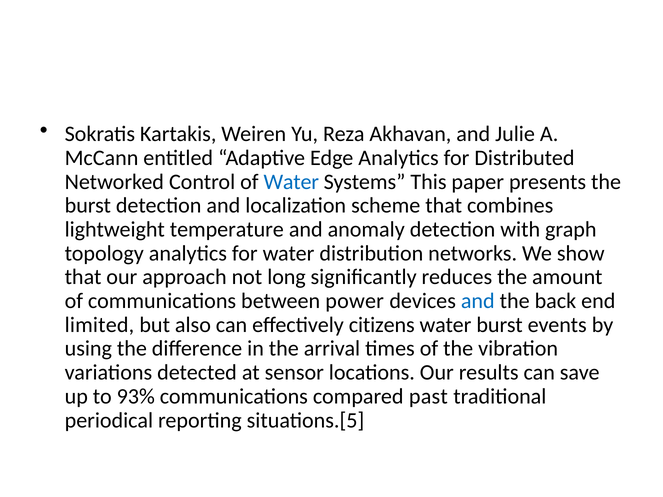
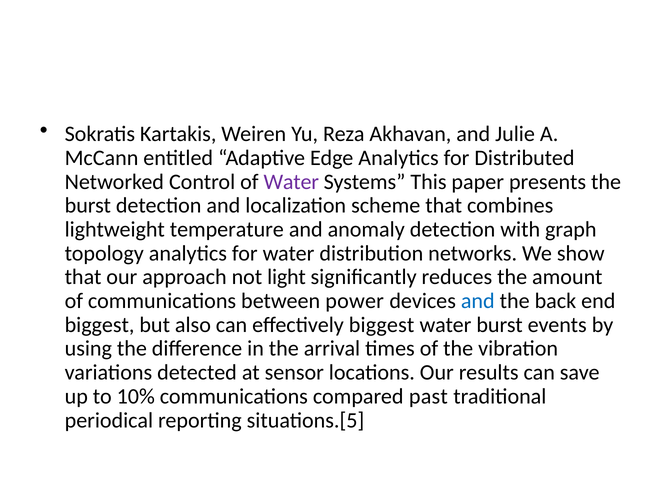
Water at (291, 182) colour: blue -> purple
long: long -> light
limited at (99, 325): limited -> biggest
effectively citizens: citizens -> biggest
93%: 93% -> 10%
